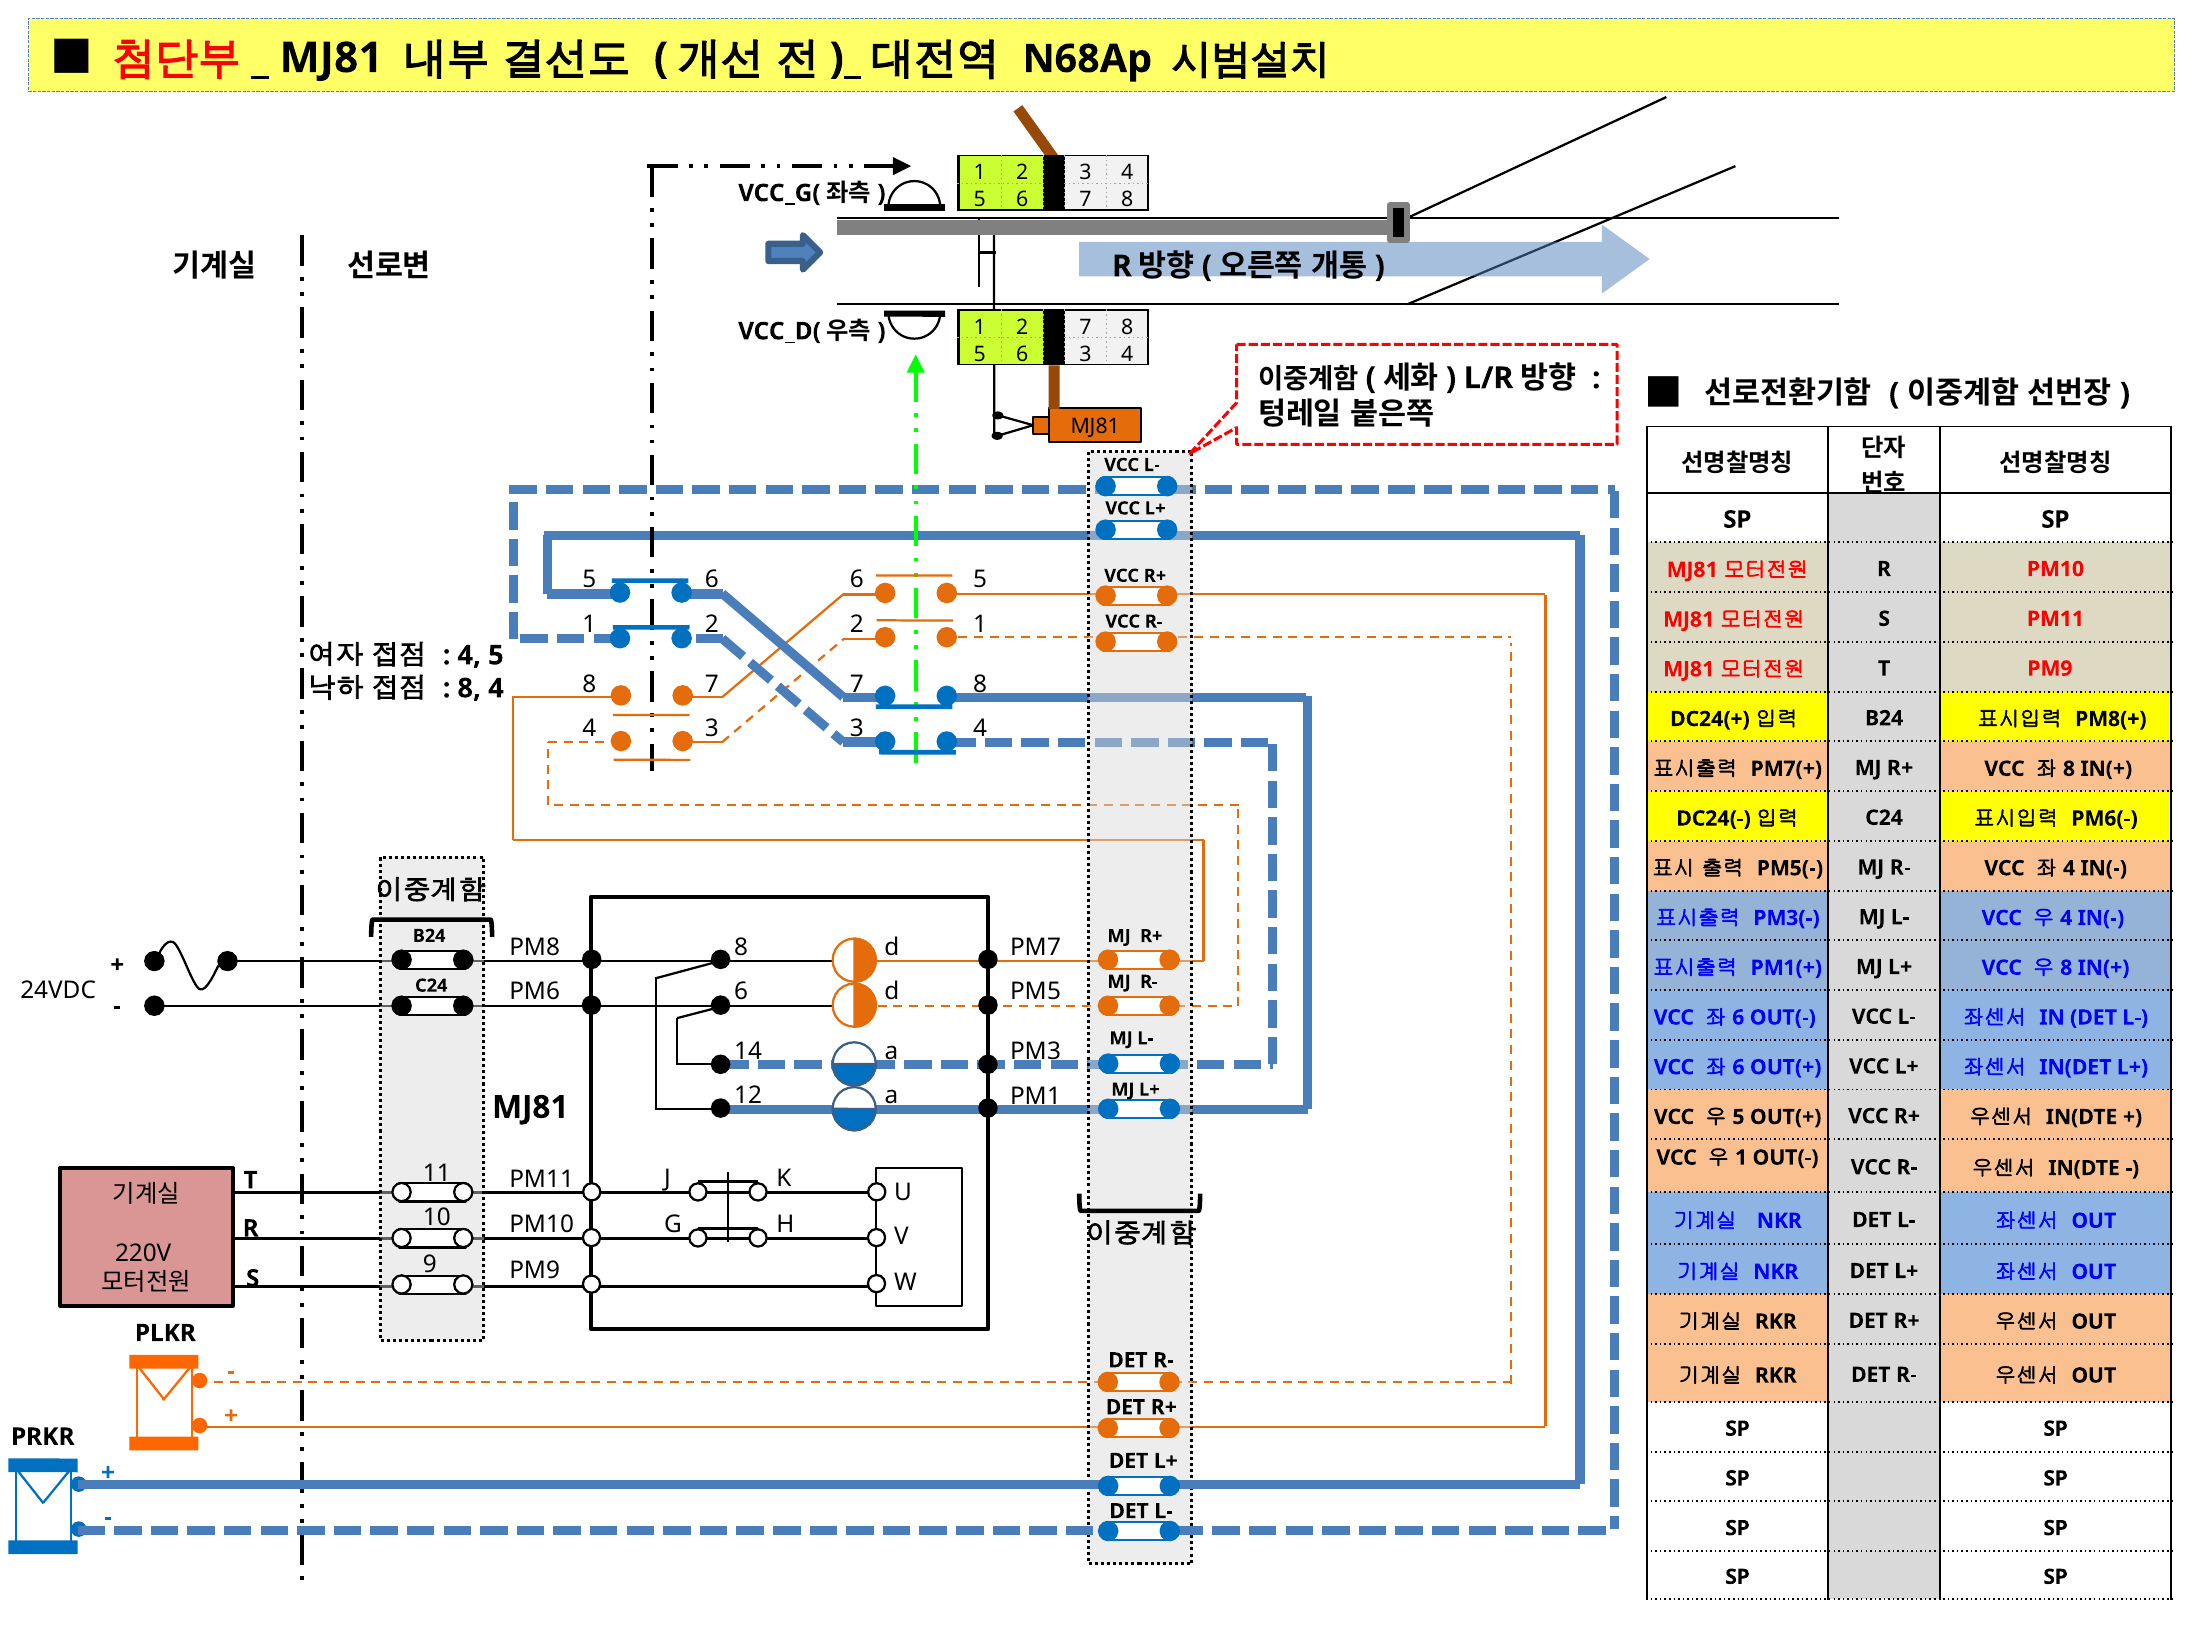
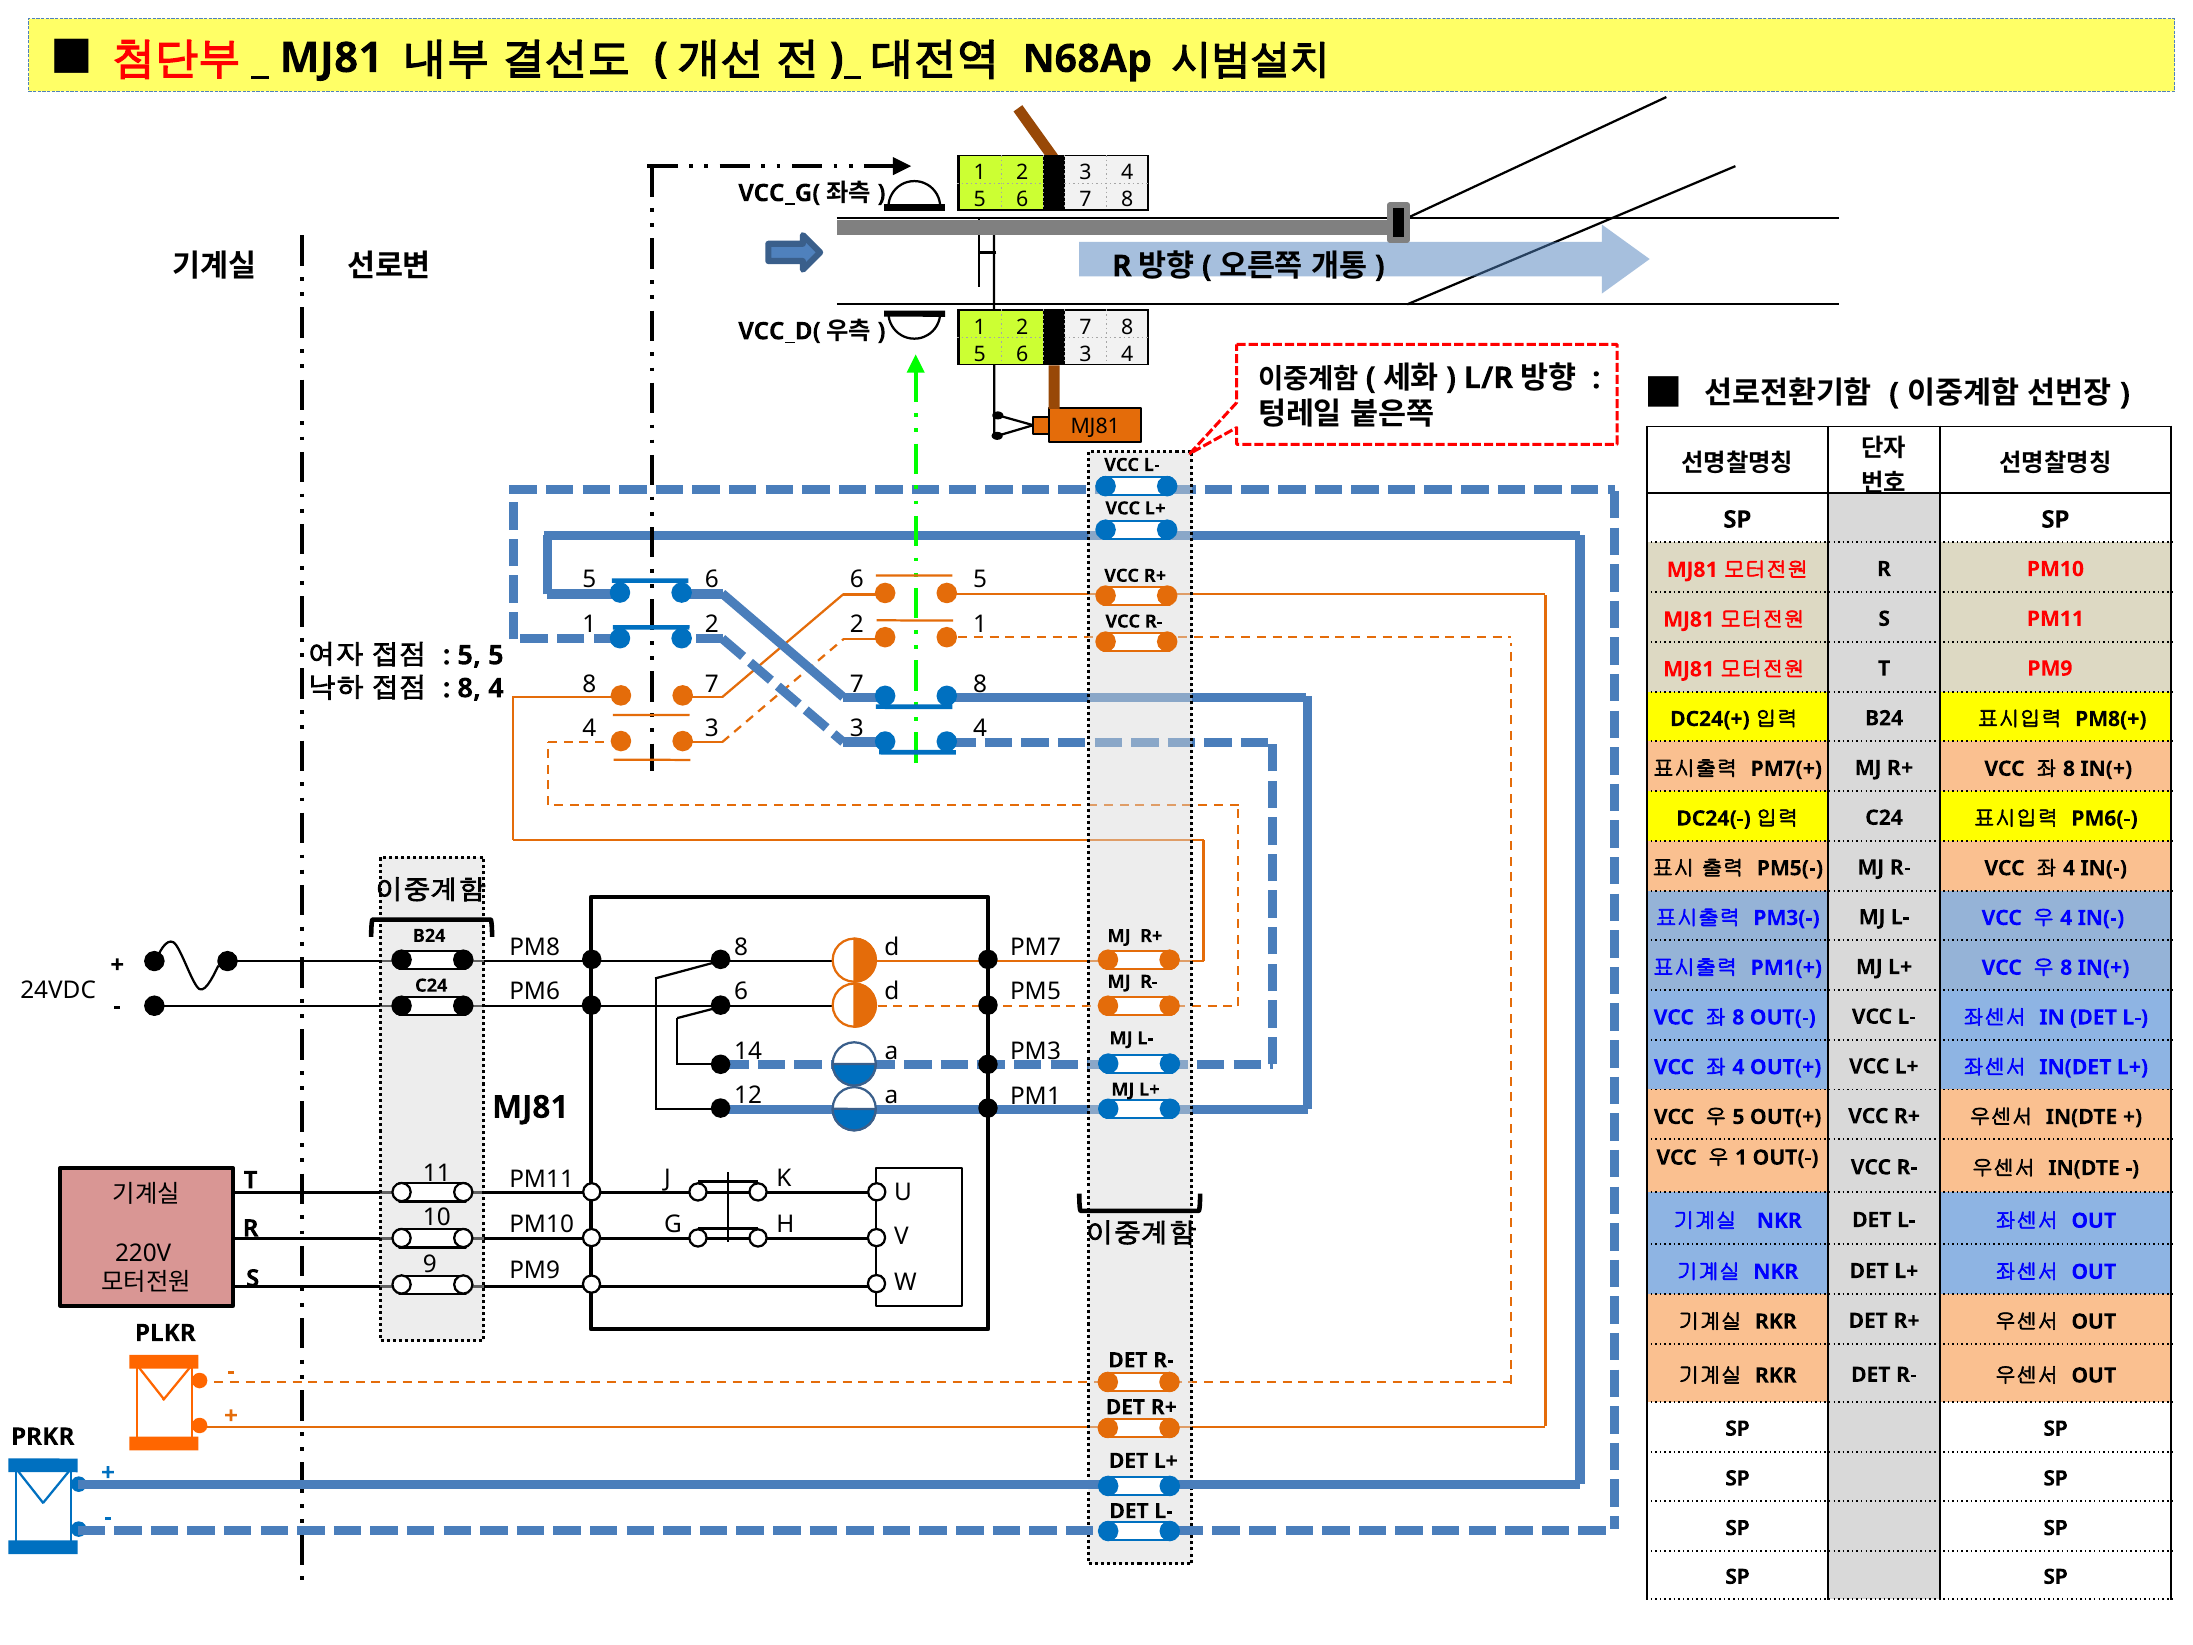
4 at (469, 655): 4 -> 5
6 at (1738, 1017): 6 -> 8
6 at (1738, 1067): 6 -> 4
